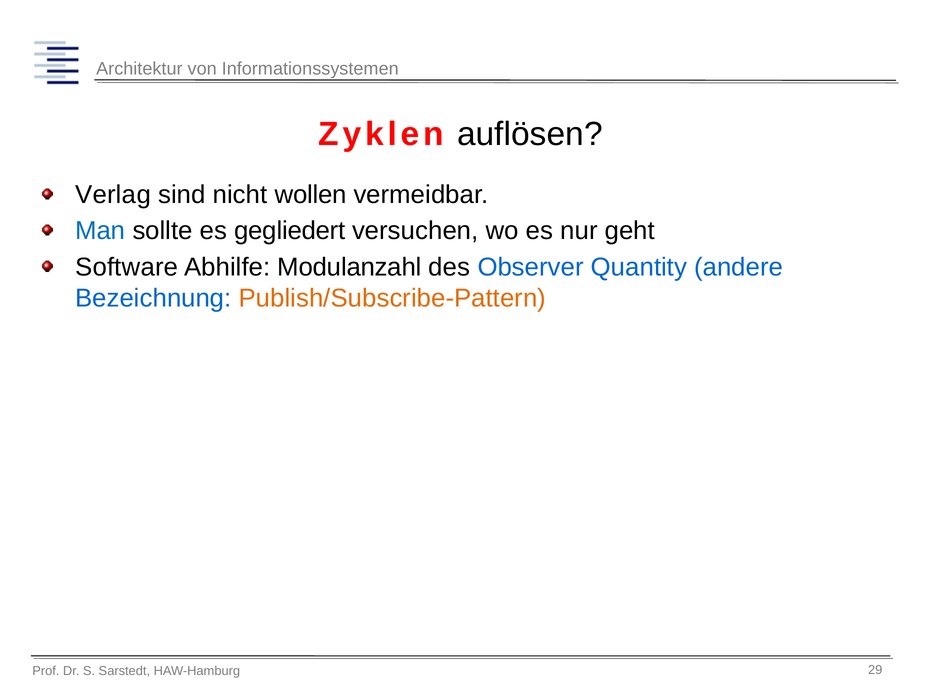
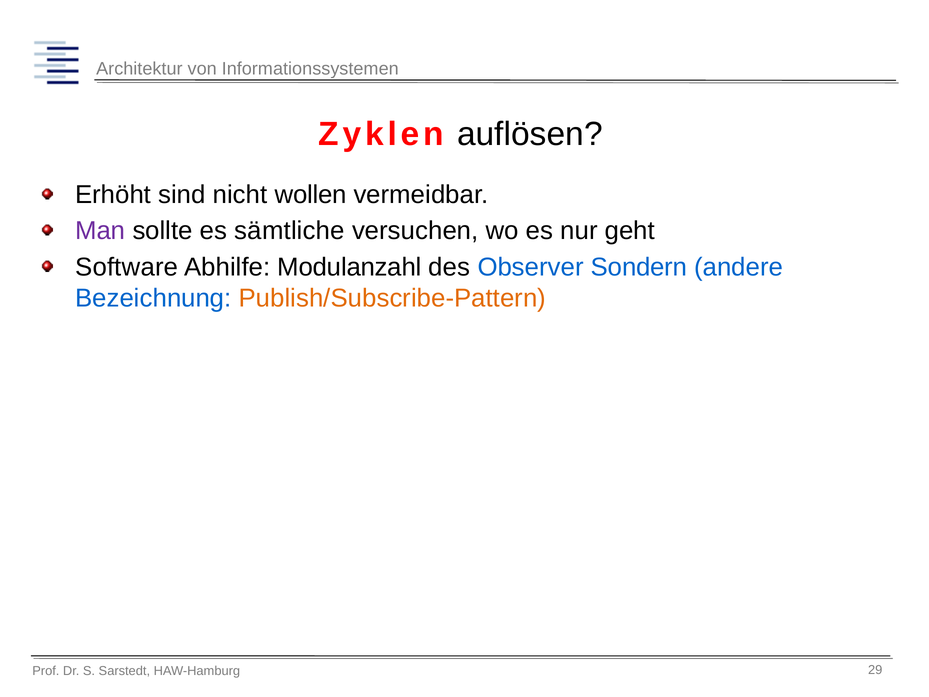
Verlag: Verlag -> Erhöht
Man colour: blue -> purple
gegliedert: gegliedert -> sämtliche
Quantity: Quantity -> Sondern
